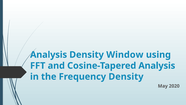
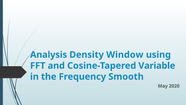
Cosine-Tapered Analysis: Analysis -> Variable
Frequency Density: Density -> Smooth
